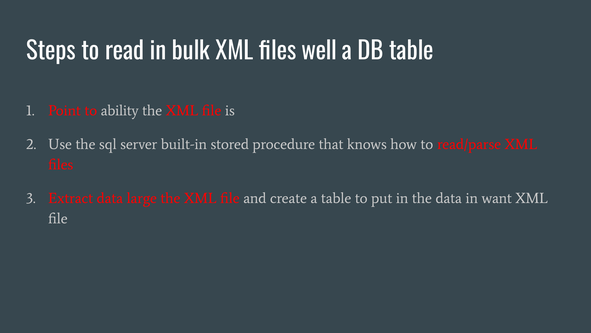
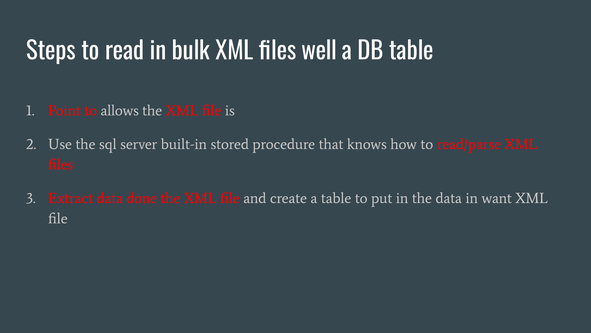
ability: ability -> allows
large: large -> done
